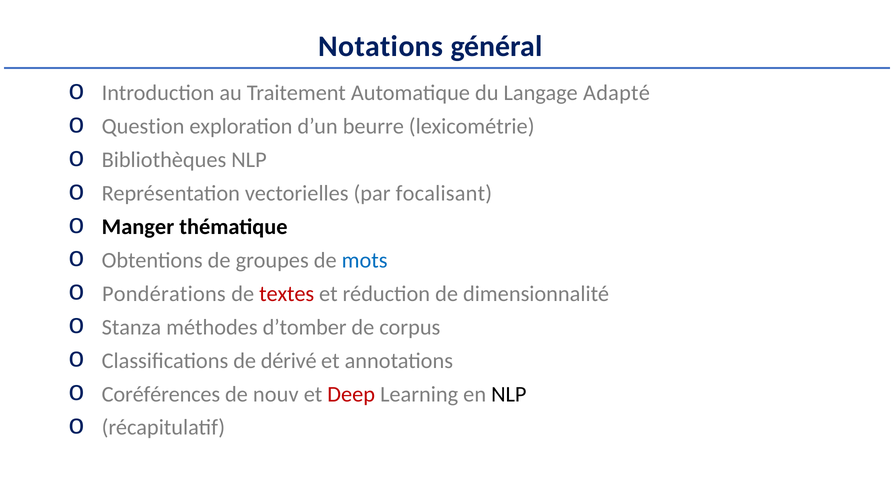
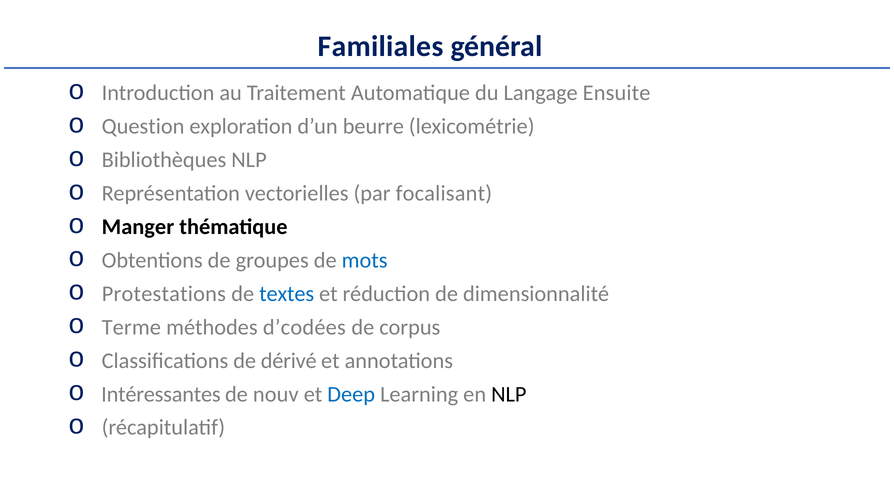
Notations: Notations -> Familiales
Adapté: Adapté -> Ensuite
Pondérations: Pondérations -> Protestations
textes colour: red -> blue
Stanza: Stanza -> Terme
d’tomber: d’tomber -> d’codées
Coréférences: Coréférences -> Intéressantes
Deep colour: red -> blue
